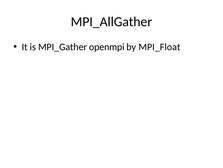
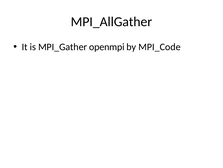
MPI_Float: MPI_Float -> MPI_Code
